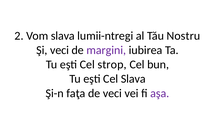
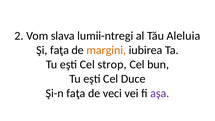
Nostru: Nostru -> Aleluia
Şi veci: veci -> faţa
margini colour: purple -> orange
Cel Slava: Slava -> Duce
